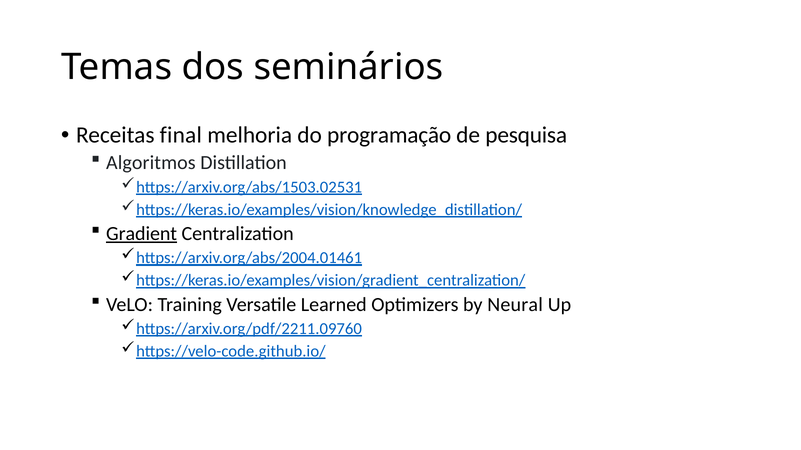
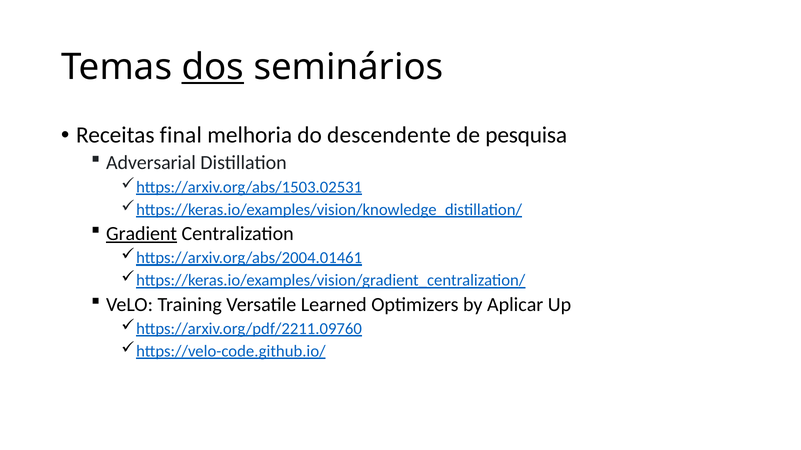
dos underline: none -> present
programação: programação -> descendente
Algoritmos: Algoritmos -> Adversarial
Neural: Neural -> Aplicar
